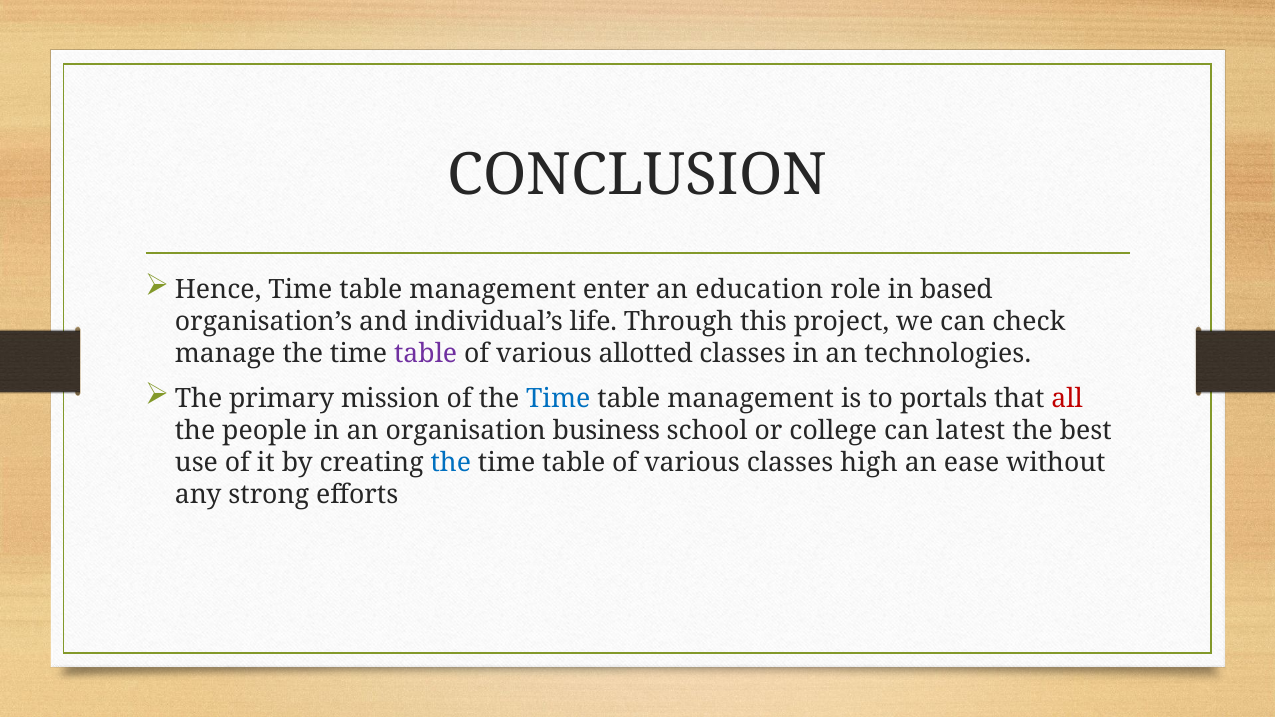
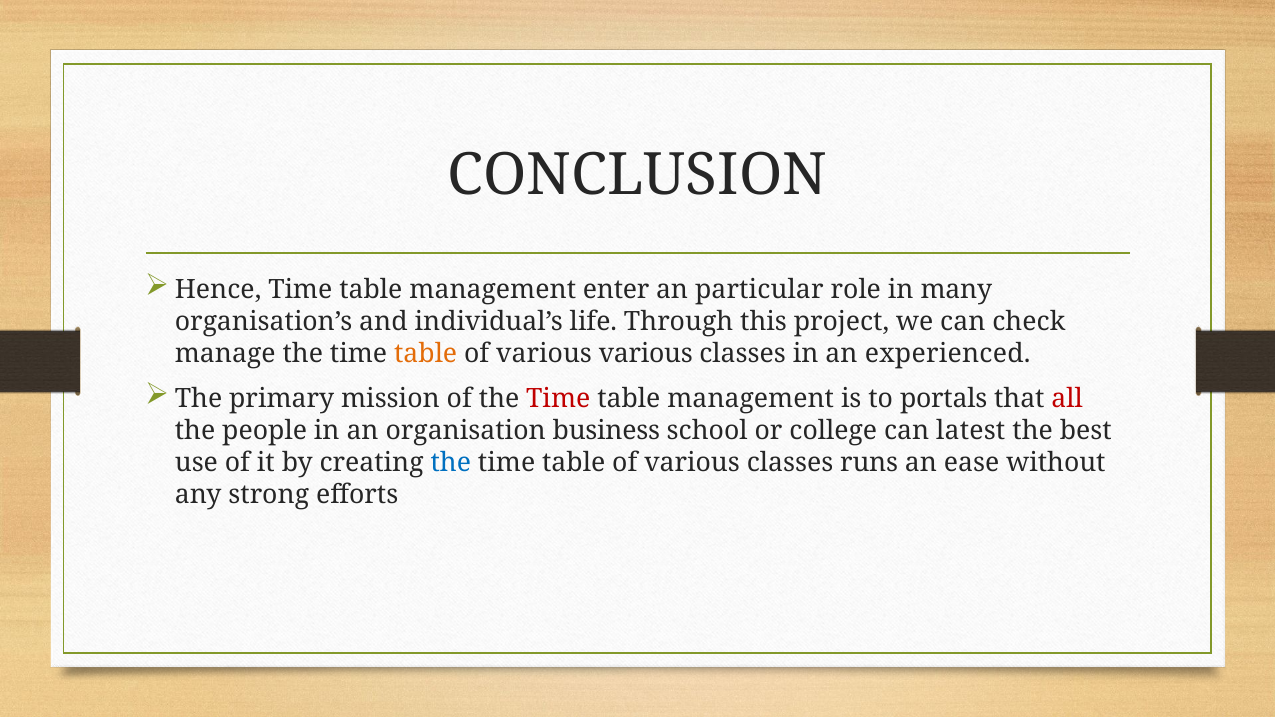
education: education -> particular
based: based -> many
table at (426, 354) colour: purple -> orange
various allotted: allotted -> various
technologies: technologies -> experienced
Time at (558, 399) colour: blue -> red
high: high -> runs
